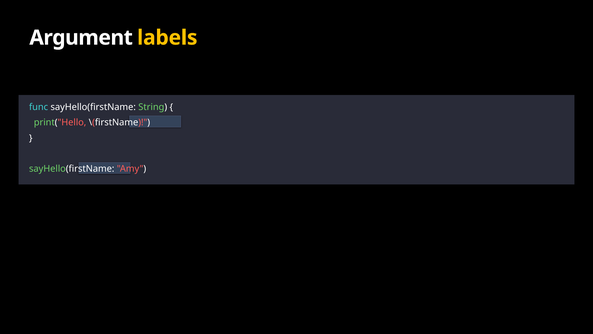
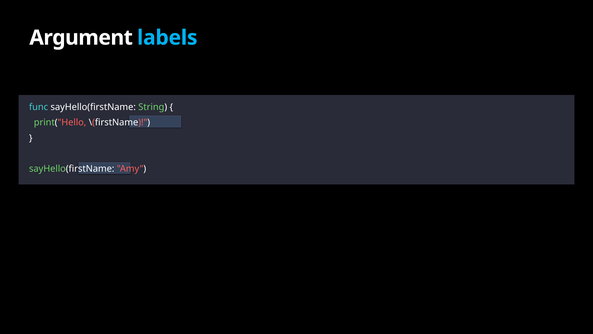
labels colour: yellow -> light blue
